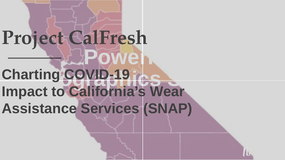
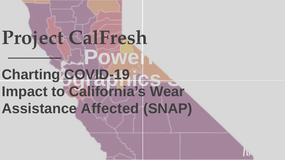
Services: Services -> Affected
